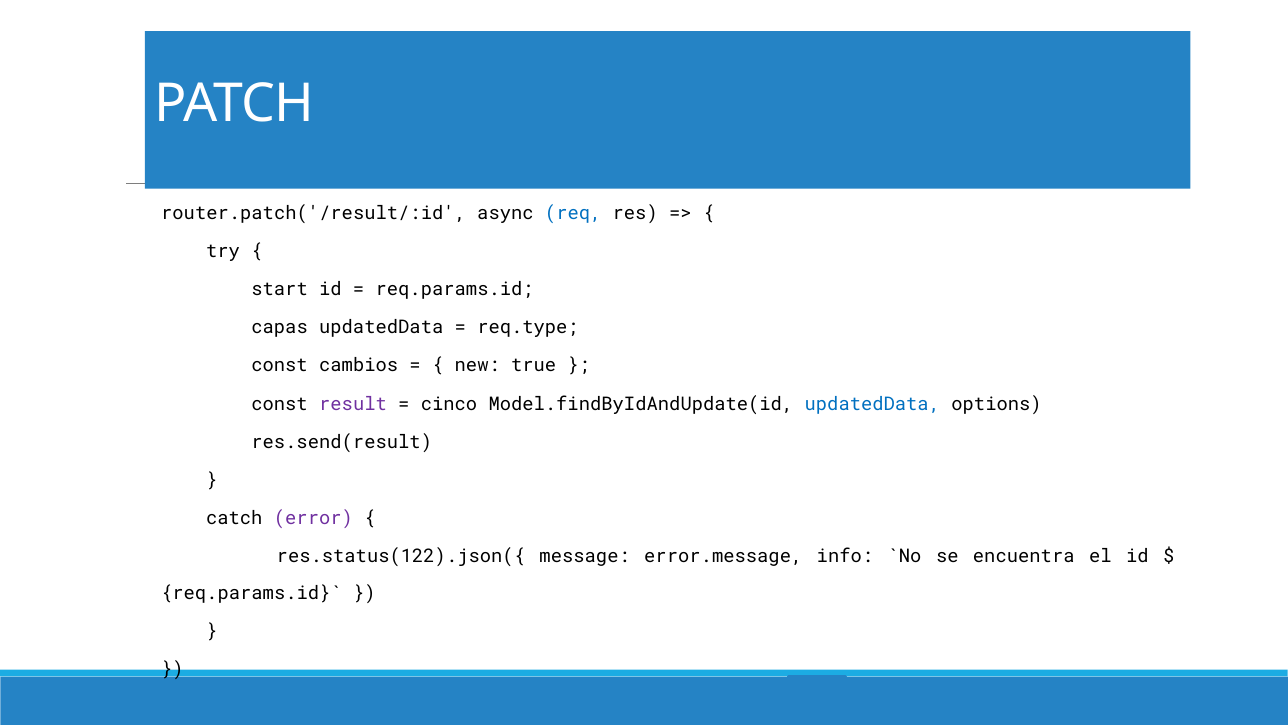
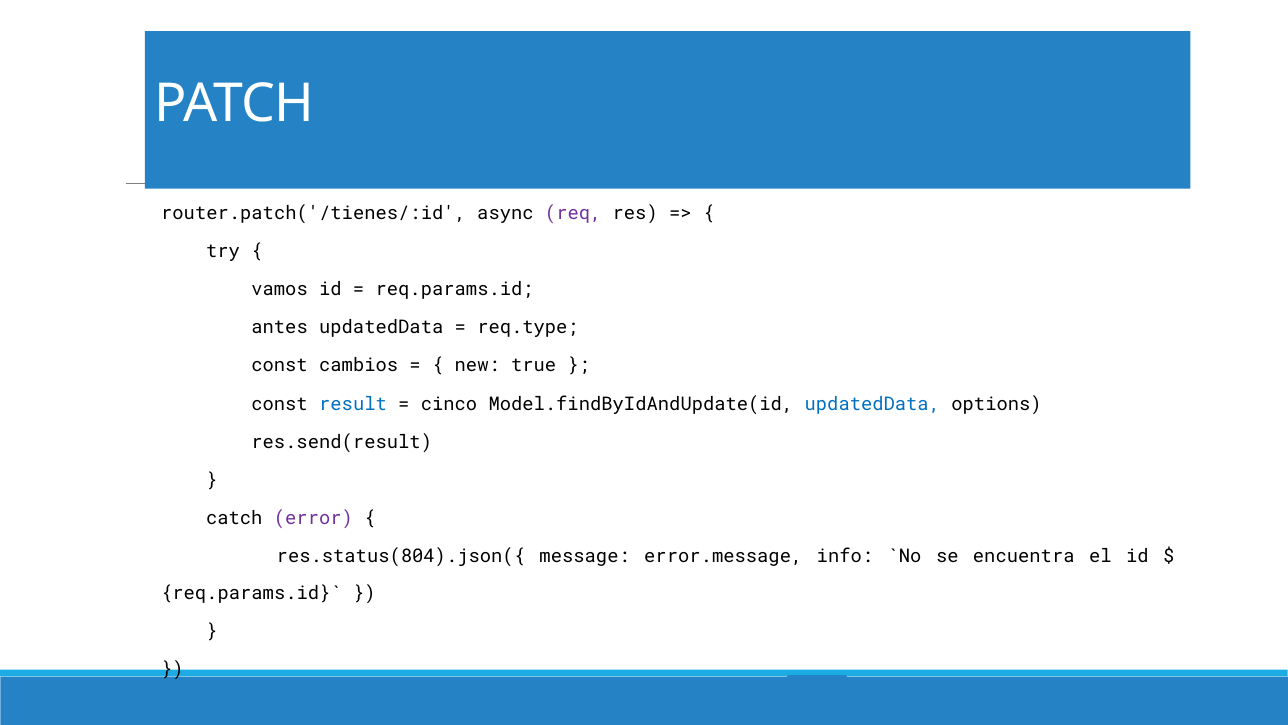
router.patch('/result/:id: router.patch('/result/:id -> router.patch('/tienes/:id
req colour: blue -> purple
start: start -> vamos
capas: capas -> antes
result colour: purple -> blue
res.status(122).json({: res.status(122).json({ -> res.status(804).json({
